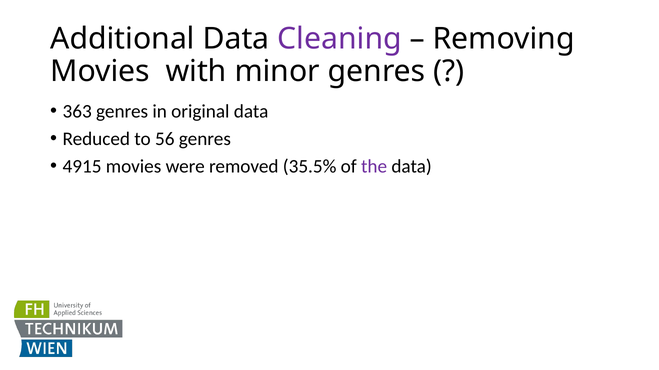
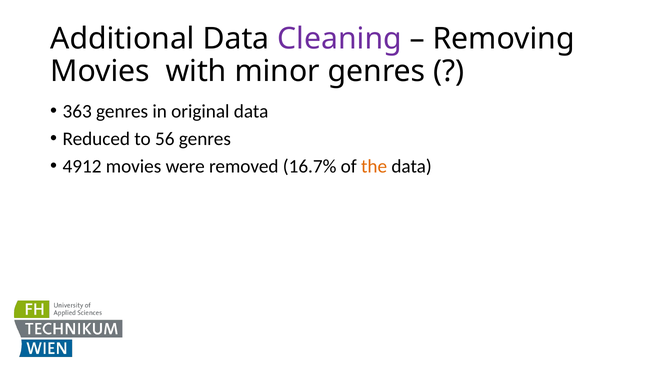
4915: 4915 -> 4912
35.5%: 35.5% -> 16.7%
the colour: purple -> orange
